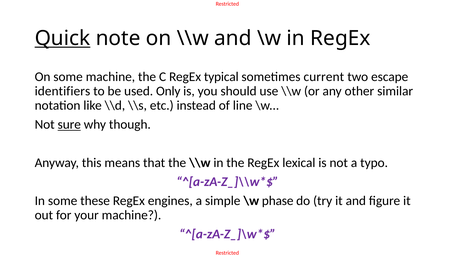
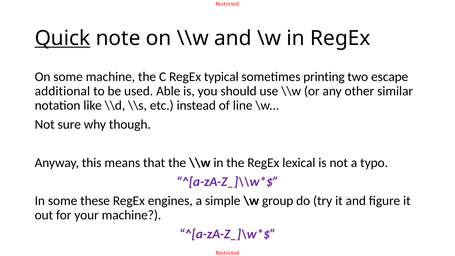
current: current -> printing
identifiers: identifiers -> additional
Only: Only -> Able
sure underline: present -> none
phase: phase -> group
